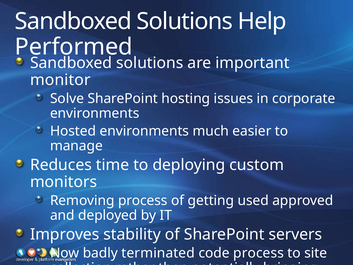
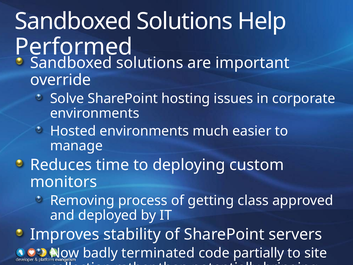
monitor: monitor -> override
used: used -> class
code process: process -> partially
